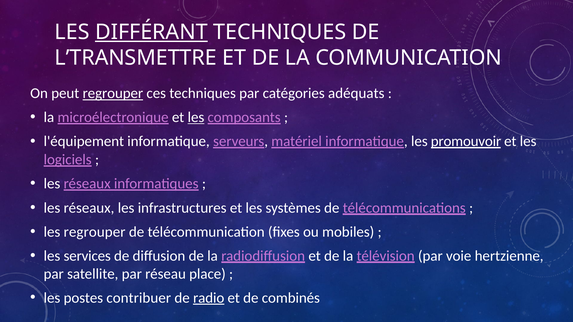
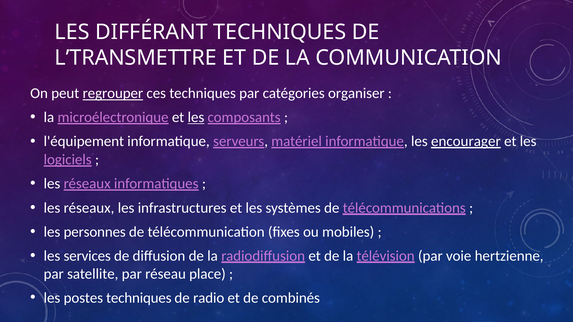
DIFFÉRANT underline: present -> none
adéquats: adéquats -> organiser
promouvoir: promouvoir -> encourager
les regrouper: regrouper -> personnes
postes contribuer: contribuer -> techniques
radio underline: present -> none
